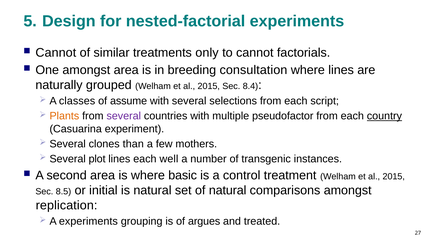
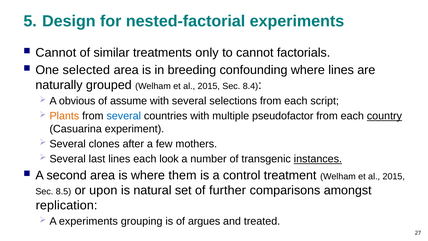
One amongst: amongst -> selected
consultation: consultation -> confounding
classes: classes -> obvious
several at (124, 116) colour: purple -> blue
than: than -> after
plot: plot -> last
well: well -> look
instances underline: none -> present
basic: basic -> them
initial: initial -> upon
of natural: natural -> further
